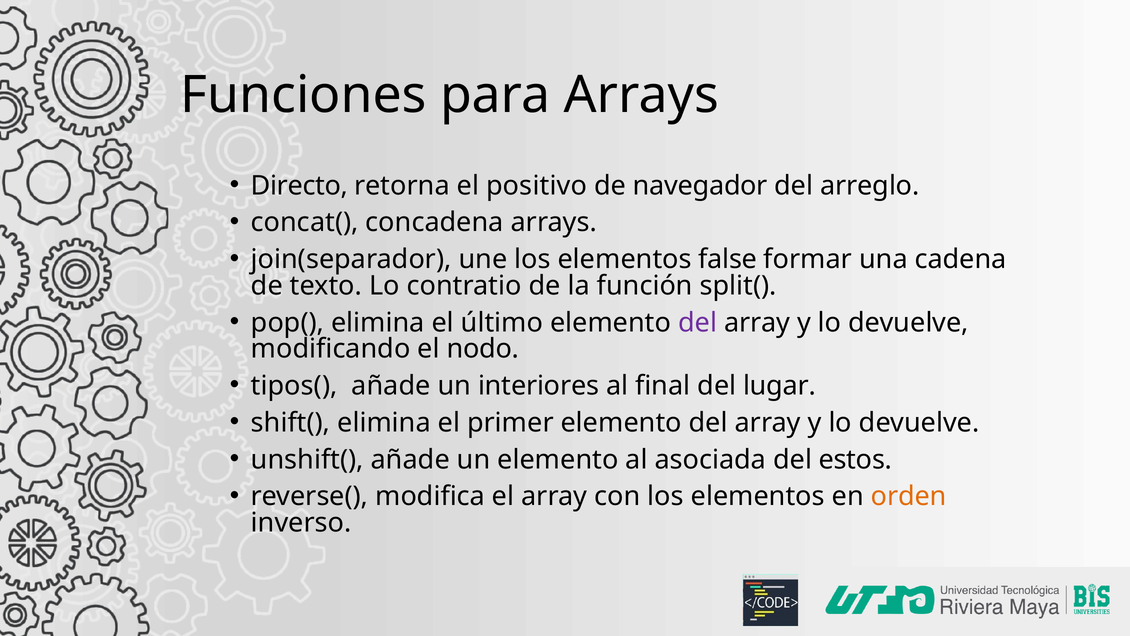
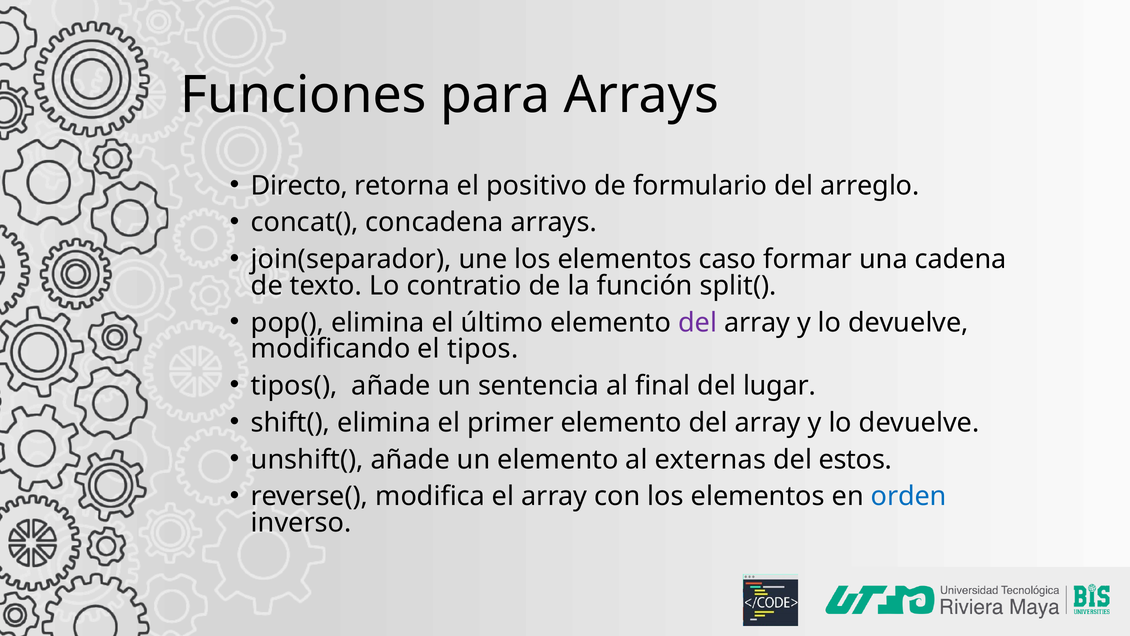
navegador: navegador -> formulario
false: false -> caso
nodo: nodo -> tipos
interiores: interiores -> sentencia
asociada: asociada -> externas
orden colour: orange -> blue
